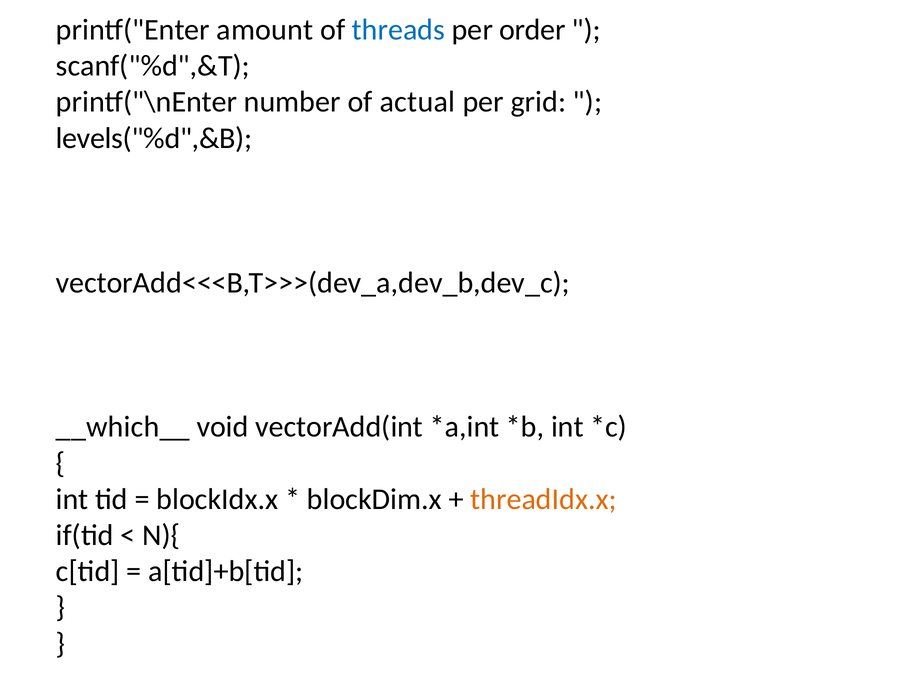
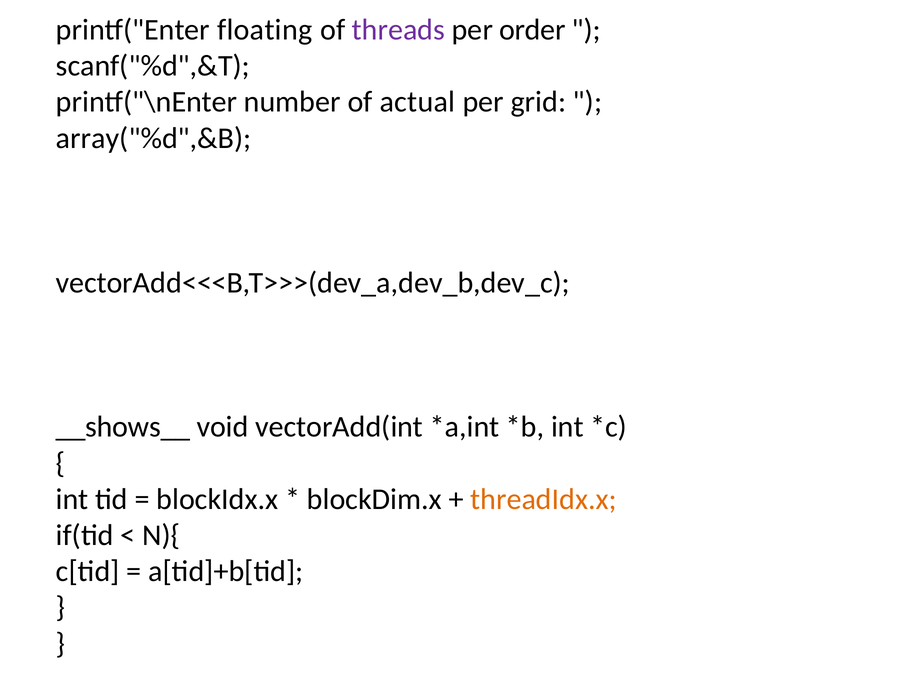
amount: amount -> floating
threads colour: blue -> purple
levels("%d",&B: levels("%d",&B -> array("%d",&B
__which__: __which__ -> __shows__
